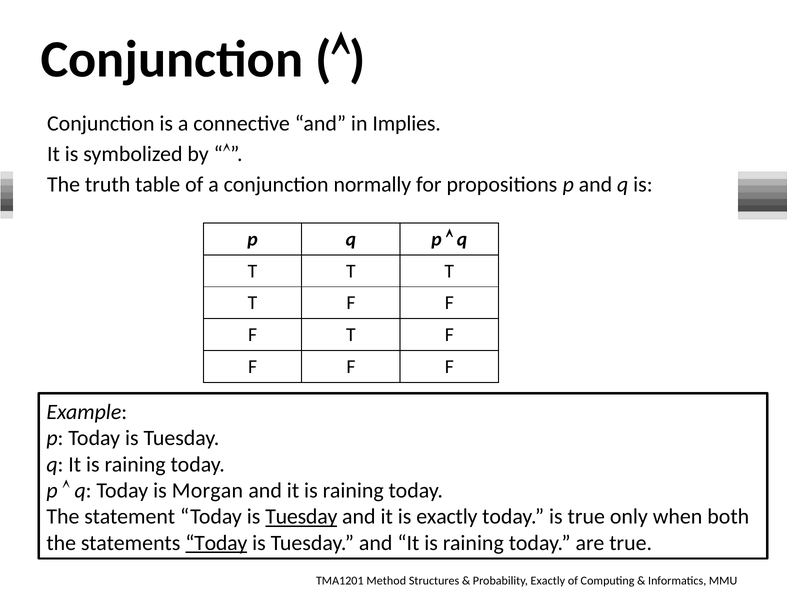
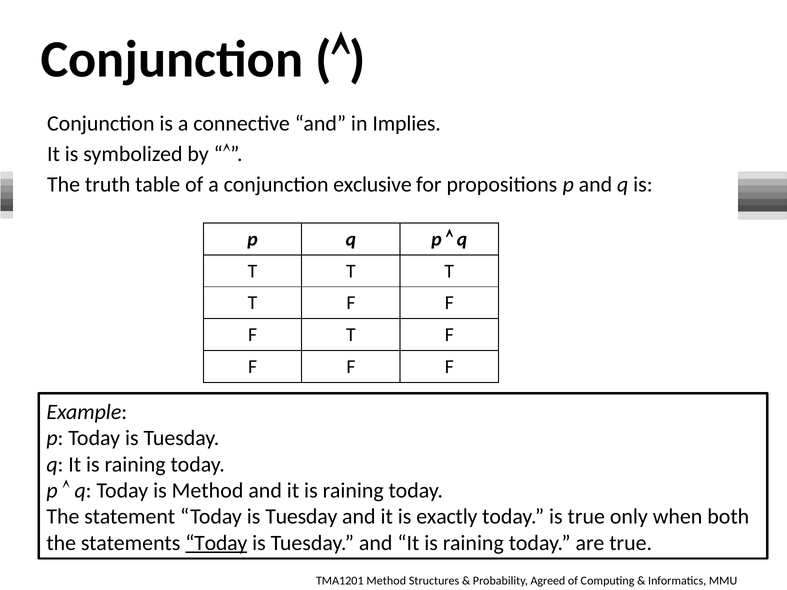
normally: normally -> exclusive
is Morgan: Morgan -> Method
Tuesday at (301, 517) underline: present -> none
Probability Exactly: Exactly -> Agreed
